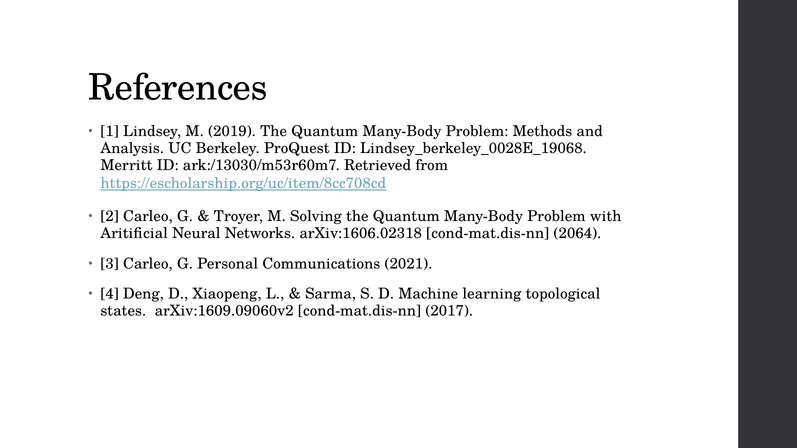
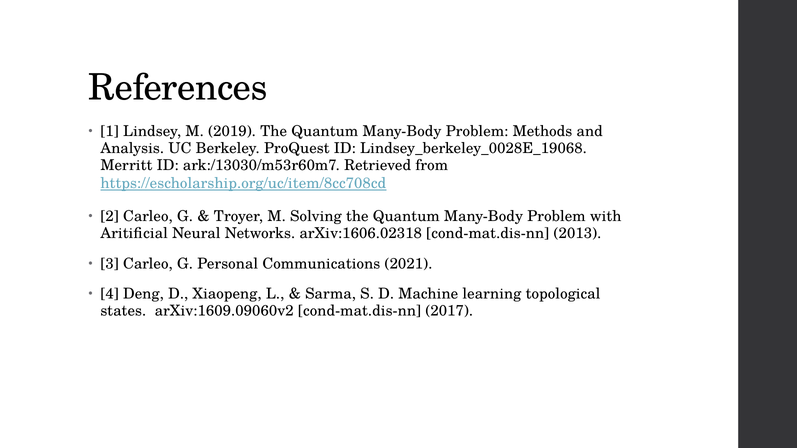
2064: 2064 -> 2013
